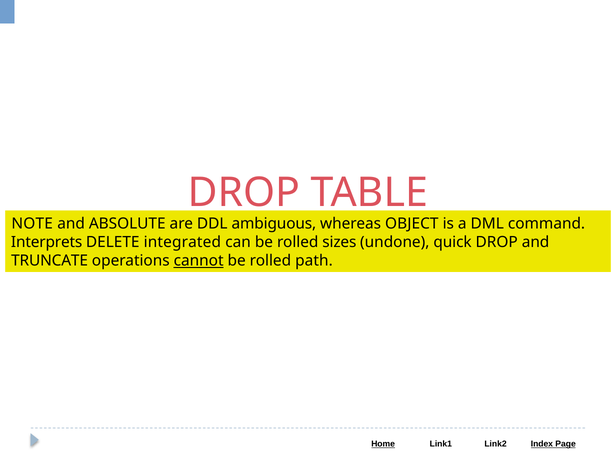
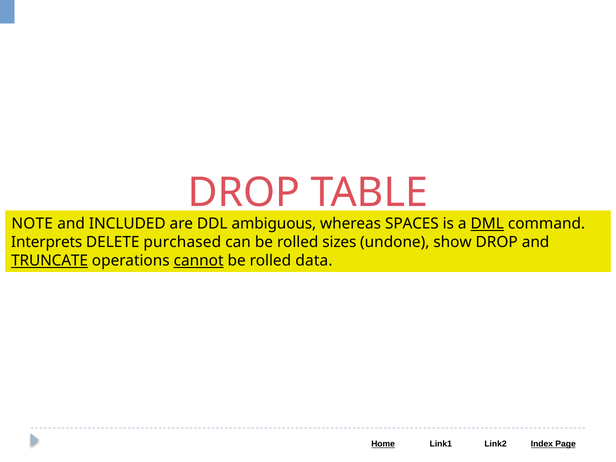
ABSOLUTE: ABSOLUTE -> INCLUDED
OBJECT: OBJECT -> SPACES
DML underline: none -> present
integrated: integrated -> purchased
quick: quick -> show
TRUNCATE underline: none -> present
path: path -> data
